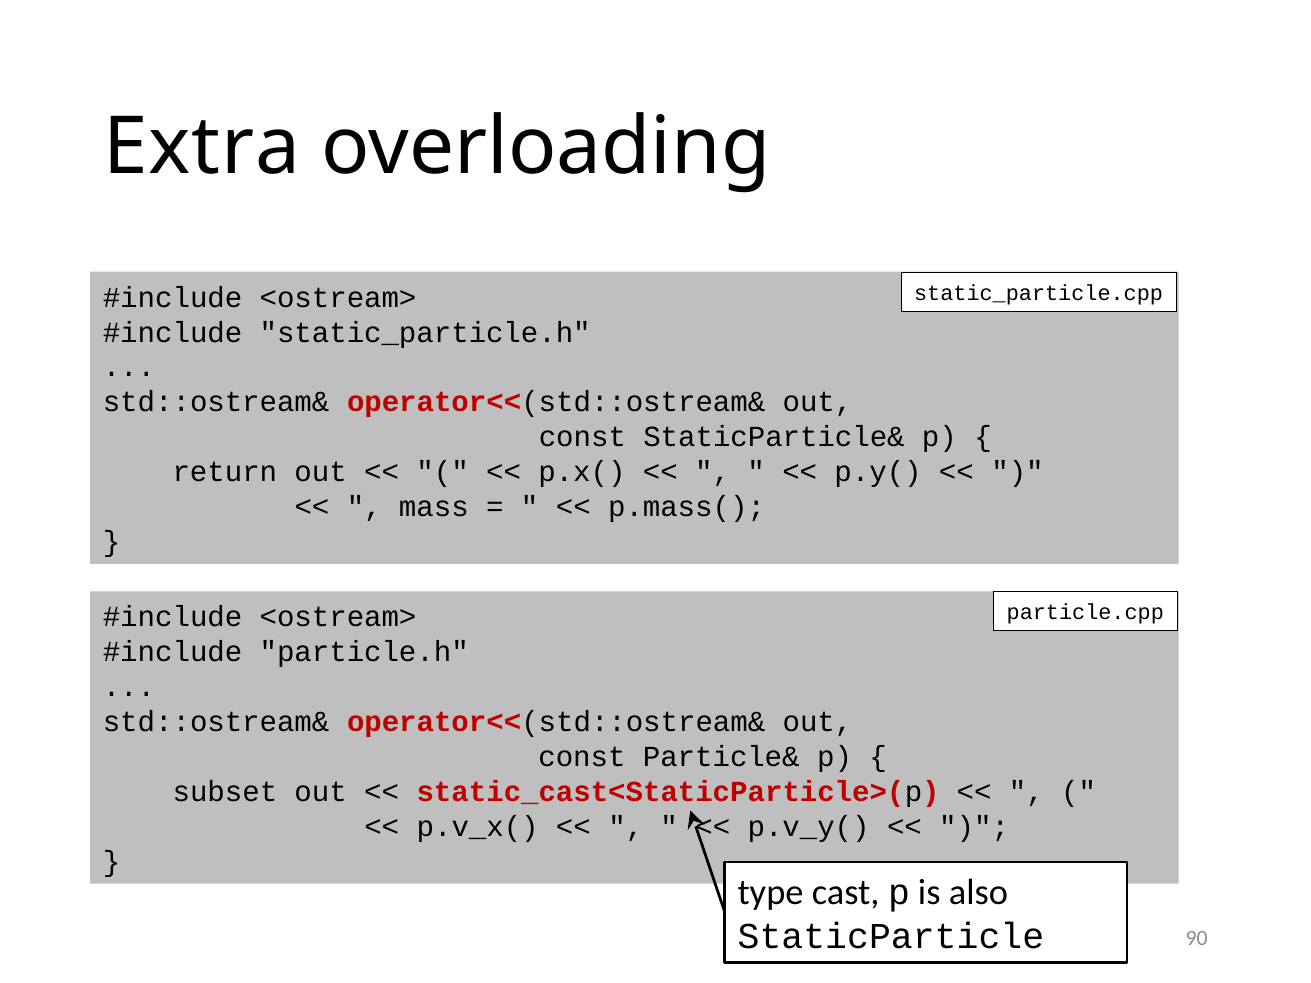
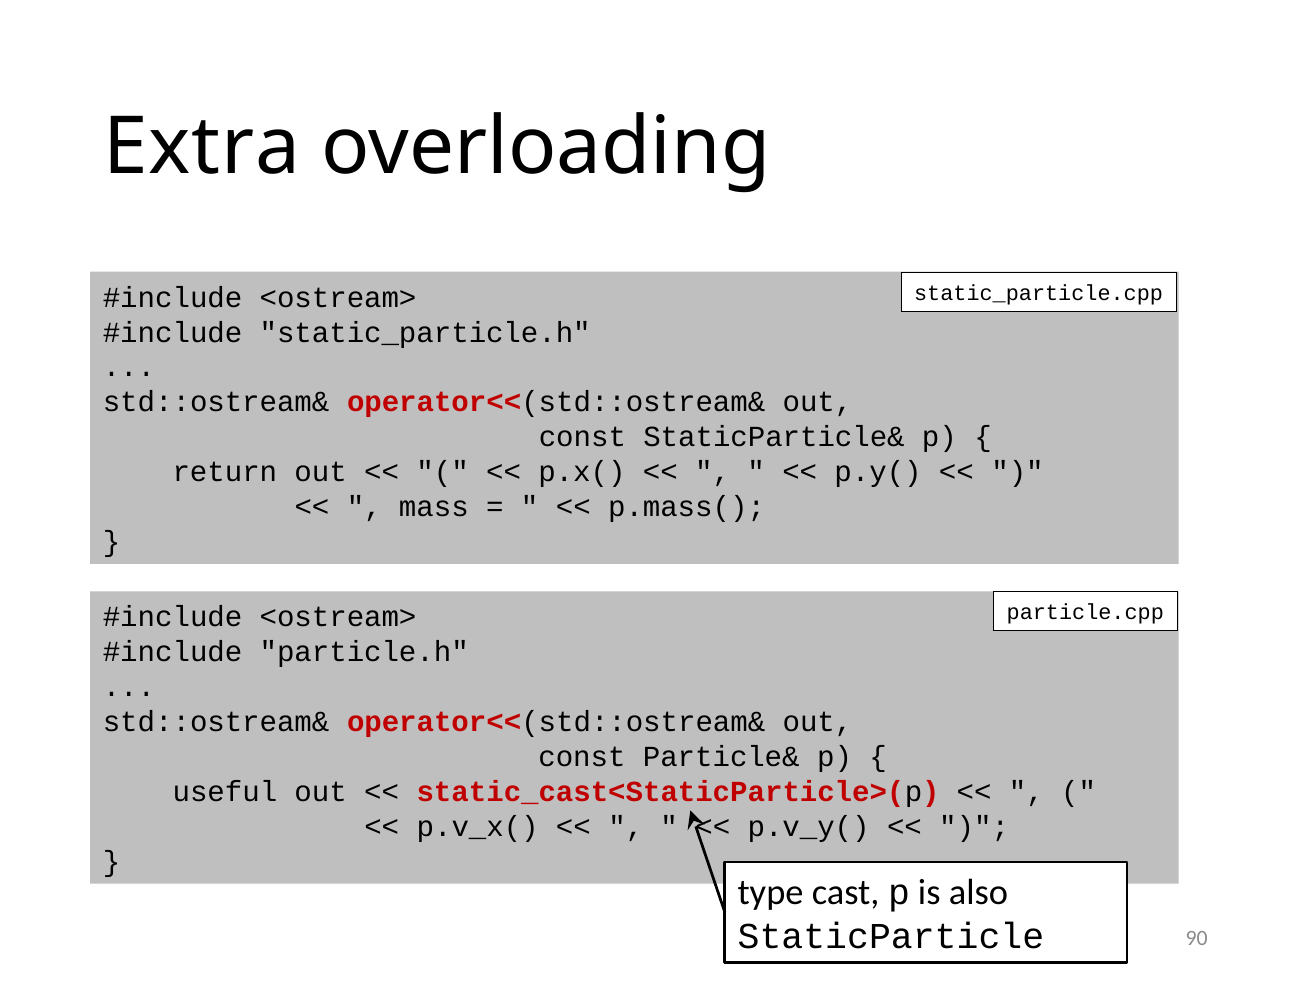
subset: subset -> useful
